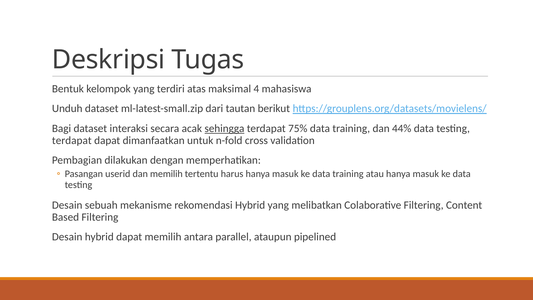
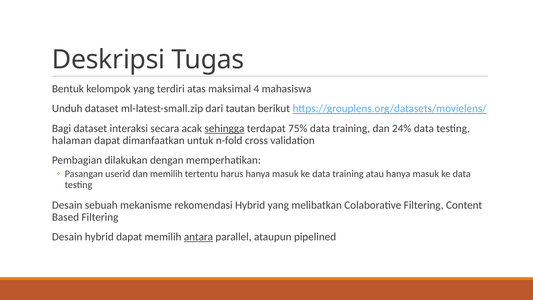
44%: 44% -> 24%
terdapat at (72, 140): terdapat -> halaman
antara underline: none -> present
